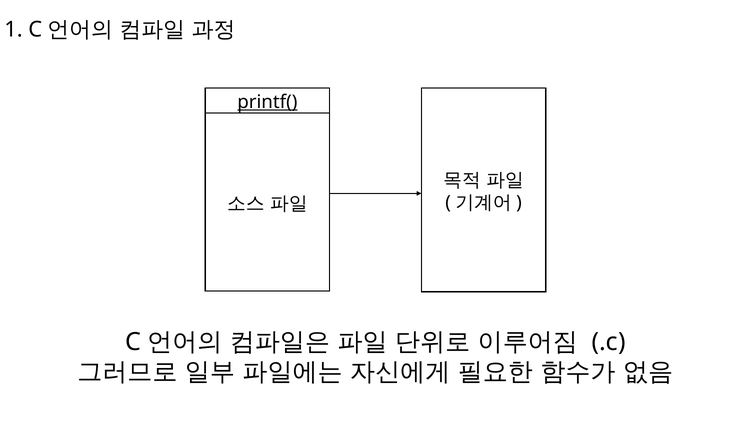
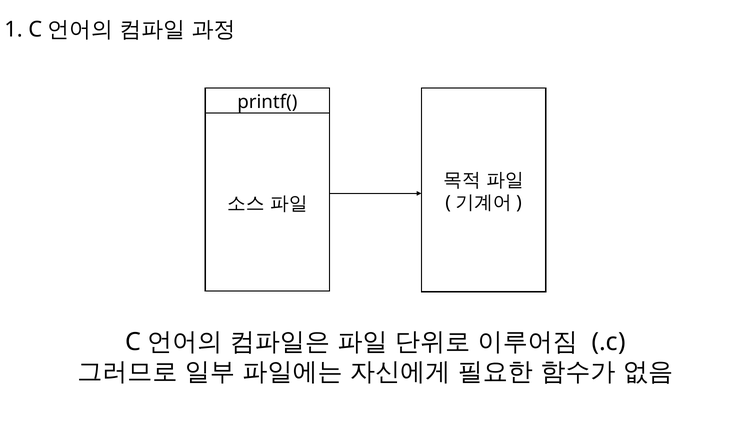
printf( underline: present -> none
